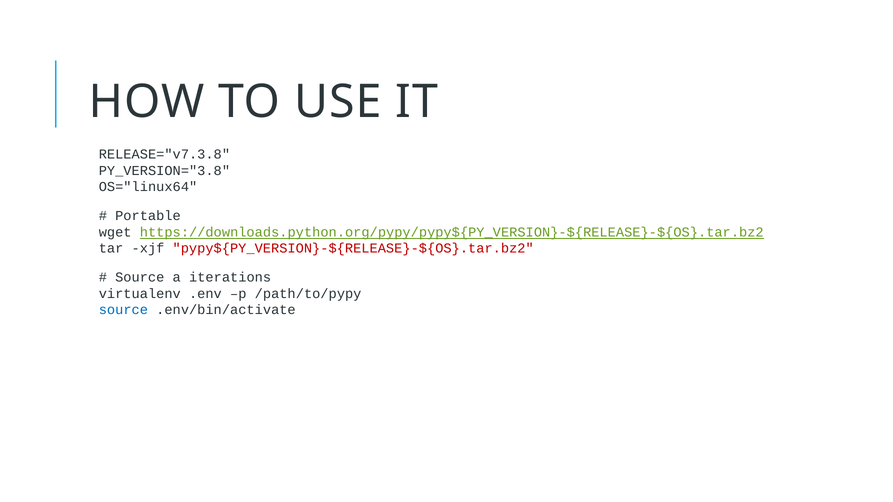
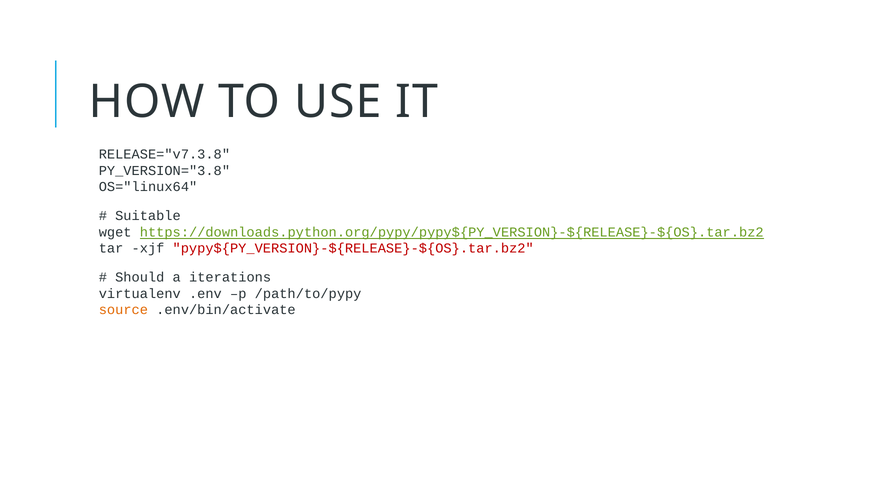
Portable: Portable -> Suitable
Source at (140, 277): Source -> Should
source at (123, 310) colour: blue -> orange
